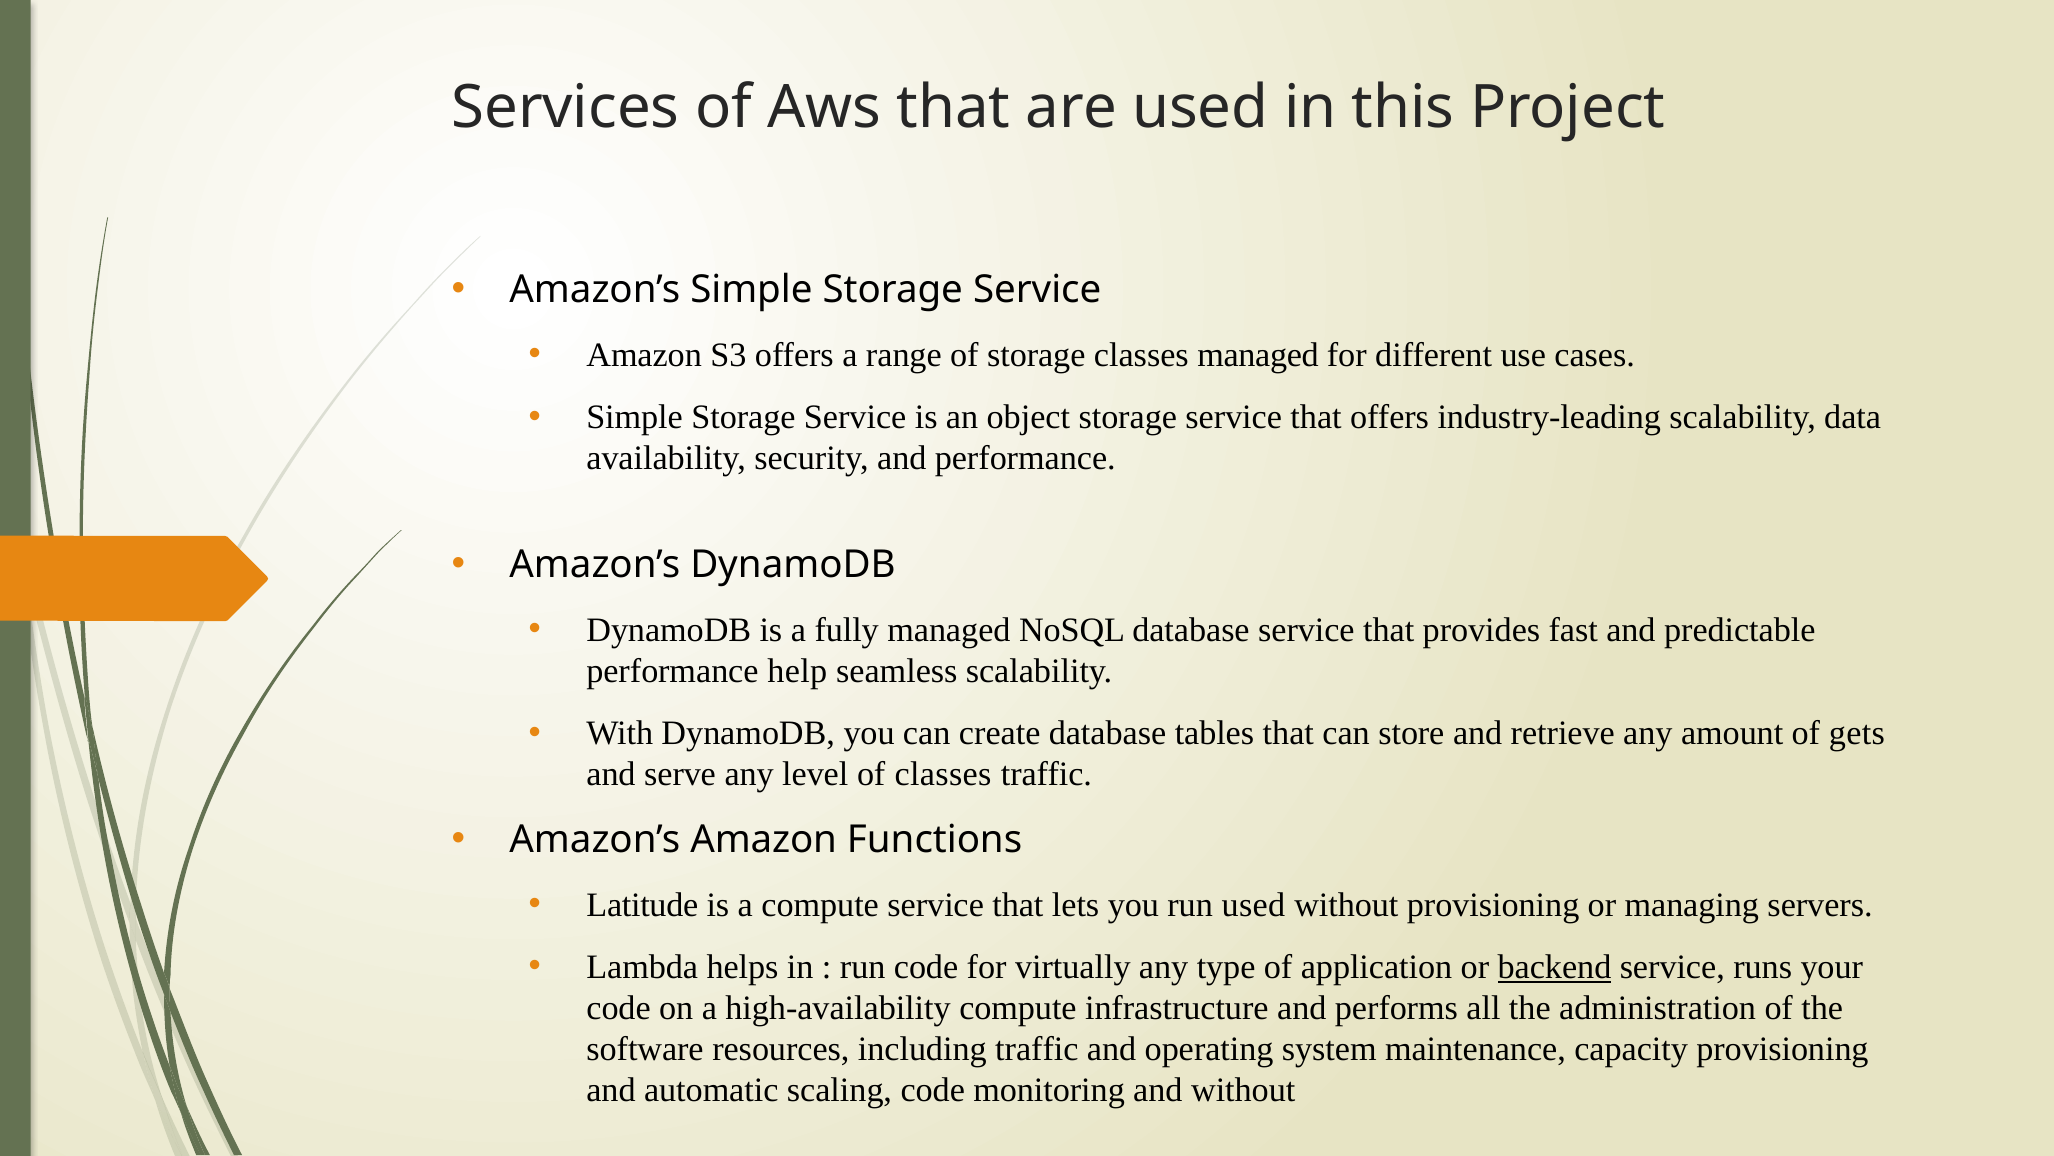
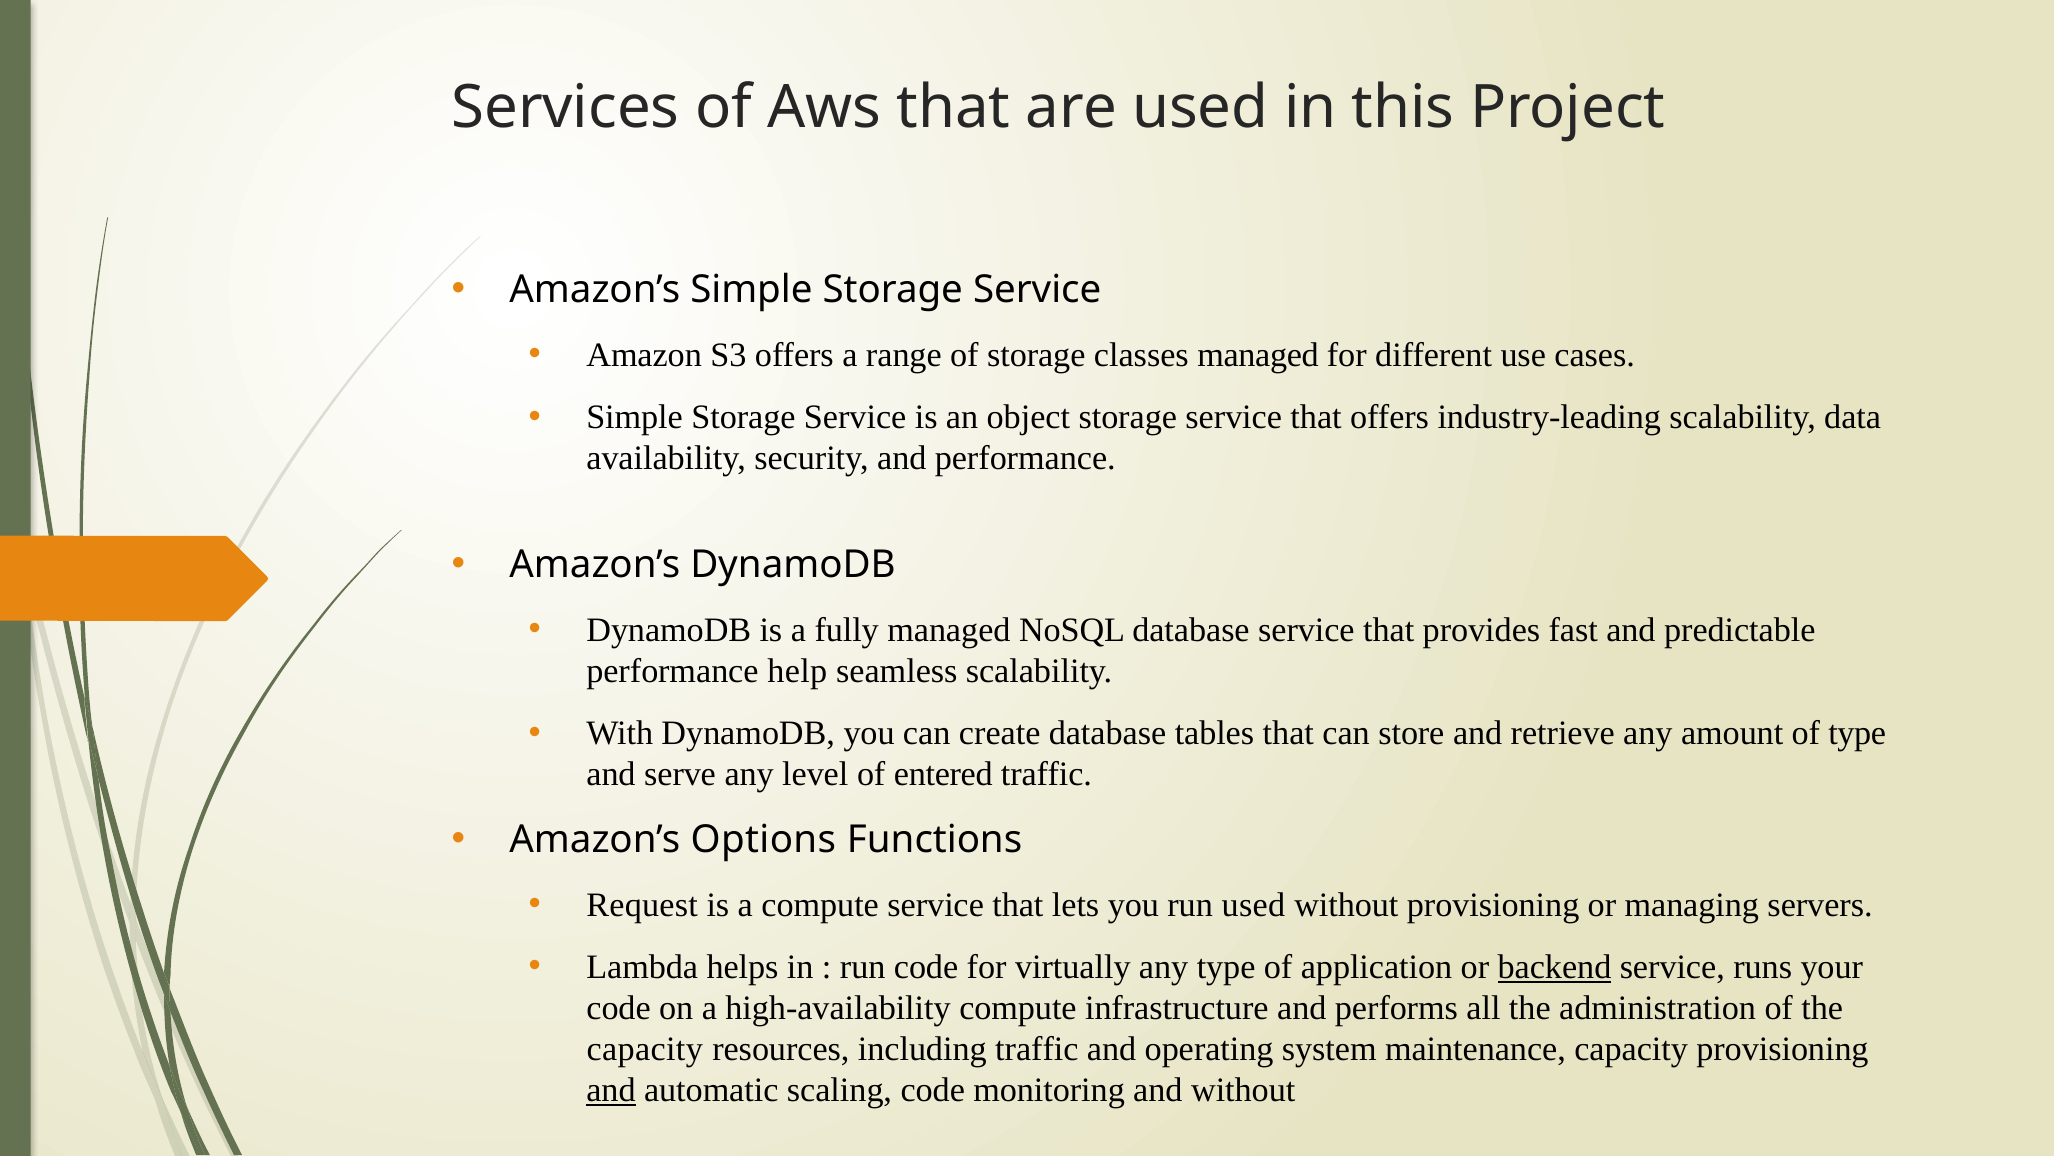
of gets: gets -> type
of classes: classes -> entered
Amazon’s Amazon: Amazon -> Options
Latitude: Latitude -> Request
software at (645, 1049): software -> capacity
and at (611, 1090) underline: none -> present
